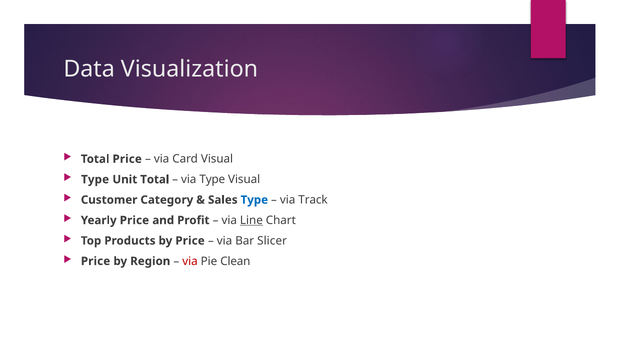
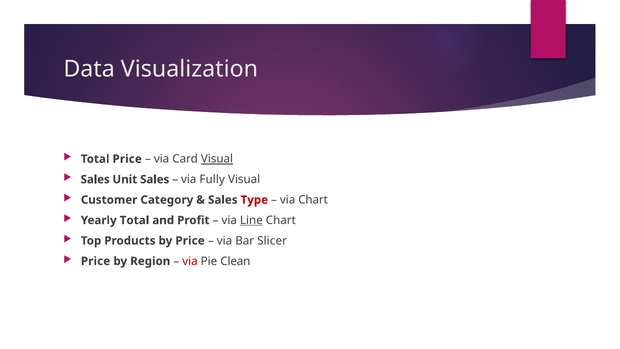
Visual at (217, 159) underline: none -> present
Type at (95, 179): Type -> Sales
Unit Total: Total -> Sales
via Type: Type -> Fully
Type at (254, 200) colour: blue -> red
via Track: Track -> Chart
Yearly Price: Price -> Total
